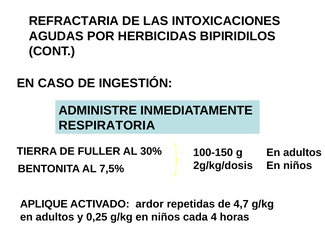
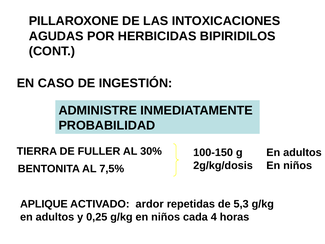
REFRACTARIA: REFRACTARIA -> PILLAROXONE
RESPIRATORIA: RESPIRATORIA -> PROBABILIDAD
4,7: 4,7 -> 5,3
